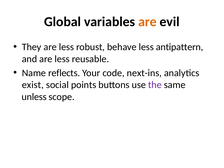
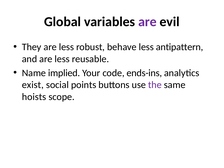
are at (147, 22) colour: orange -> purple
reflects: reflects -> implied
next-ins: next-ins -> ends-ins
unless: unless -> hoists
